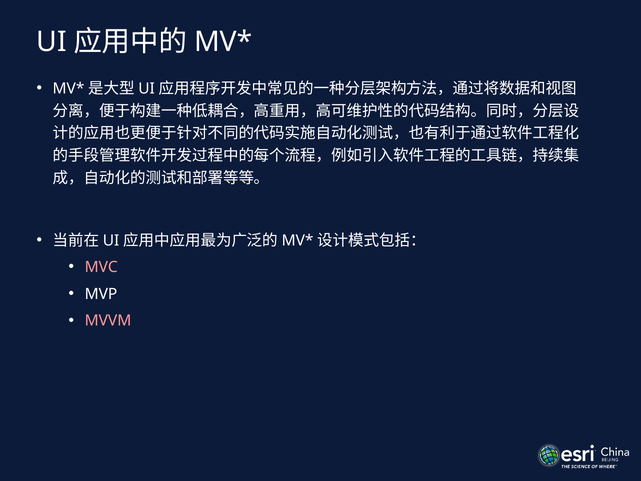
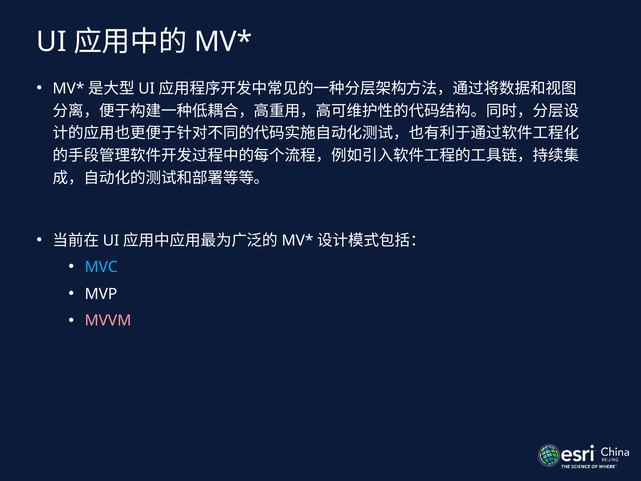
MVC colour: pink -> light blue
